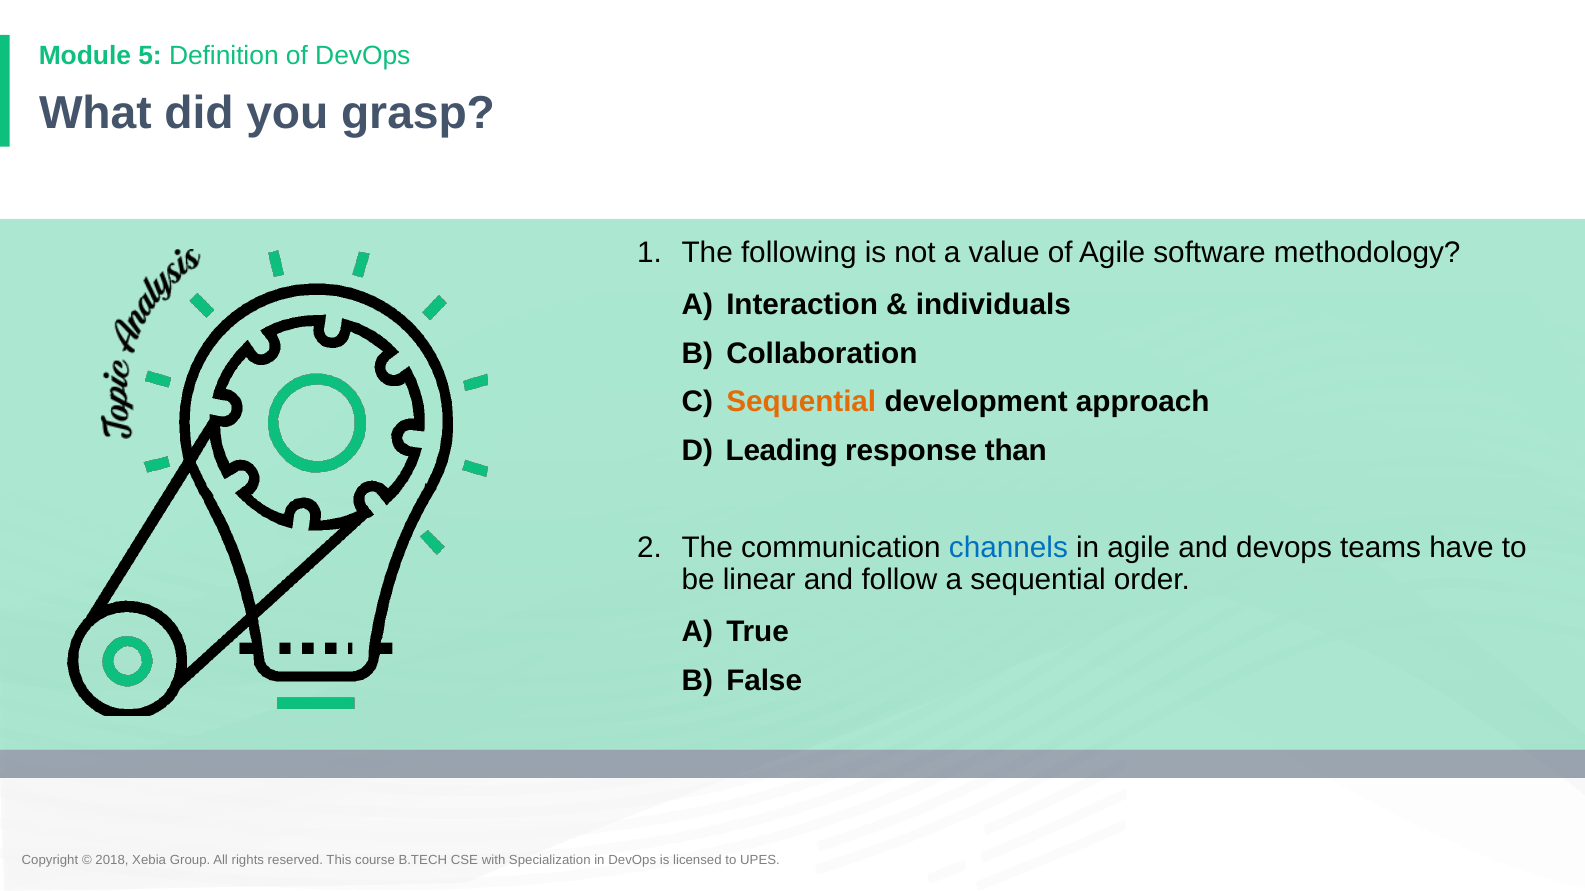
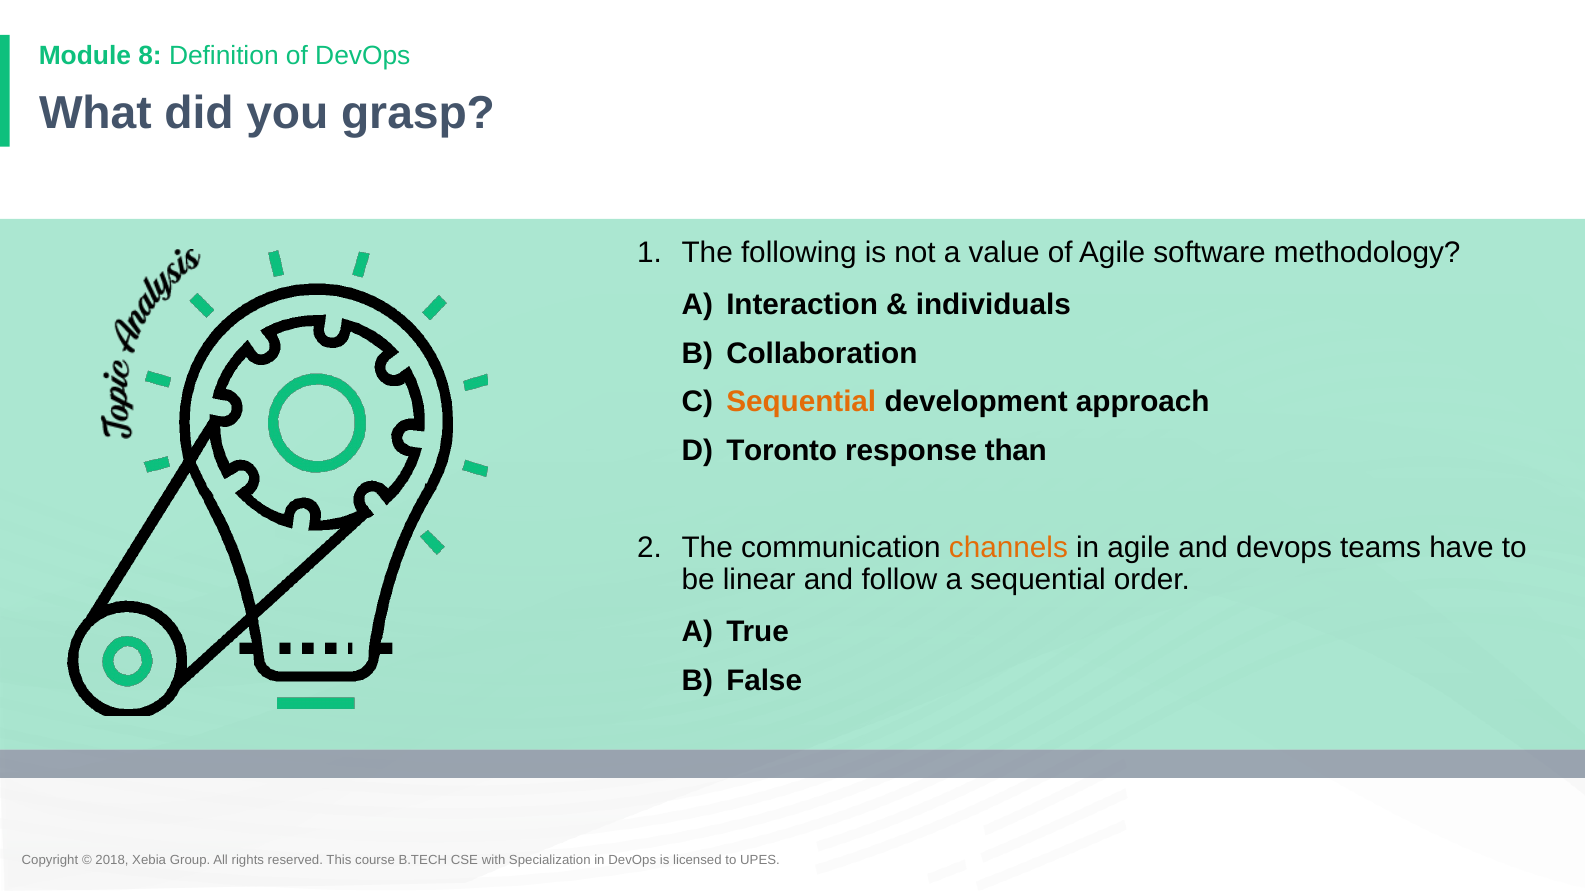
5: 5 -> 8
Leading: Leading -> Toronto
channels colour: blue -> orange
